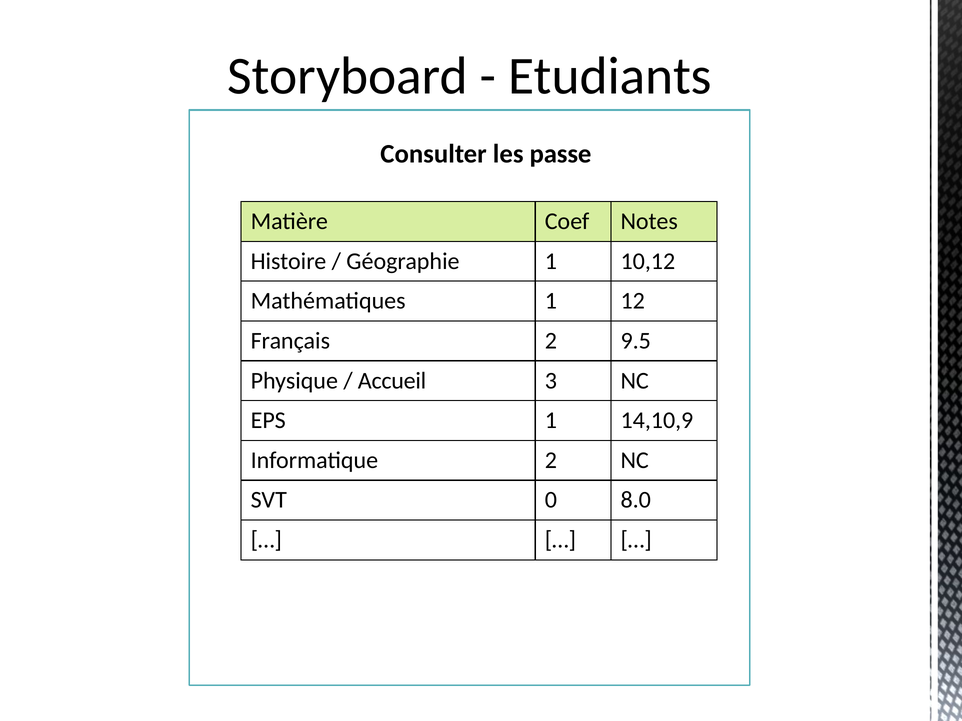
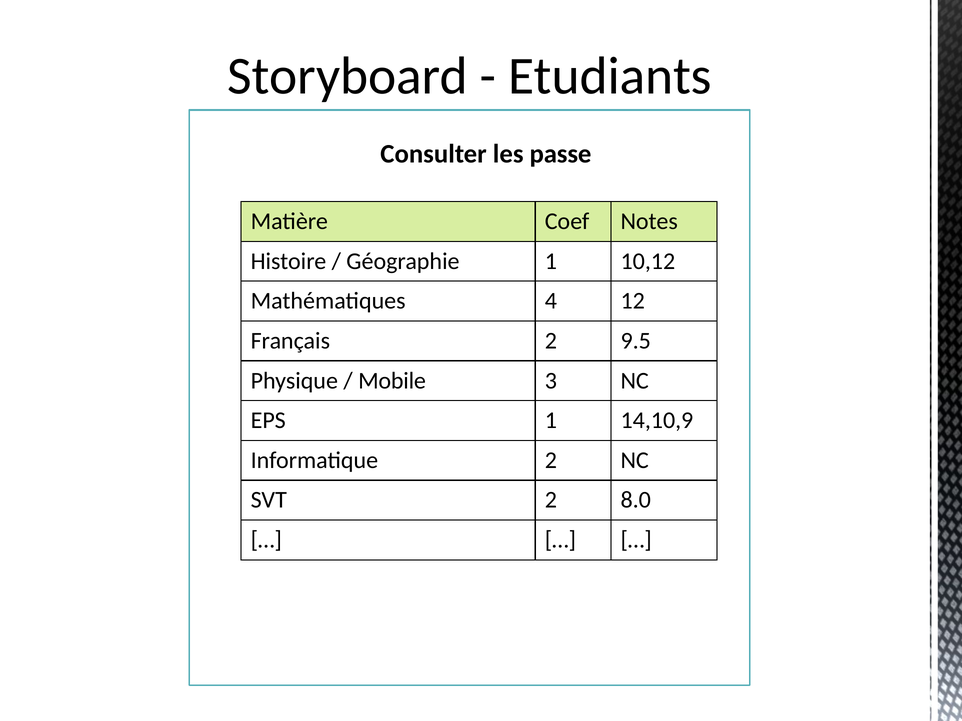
Mathématiques 1: 1 -> 4
Accueil: Accueil -> Mobile
SVT 0: 0 -> 2
